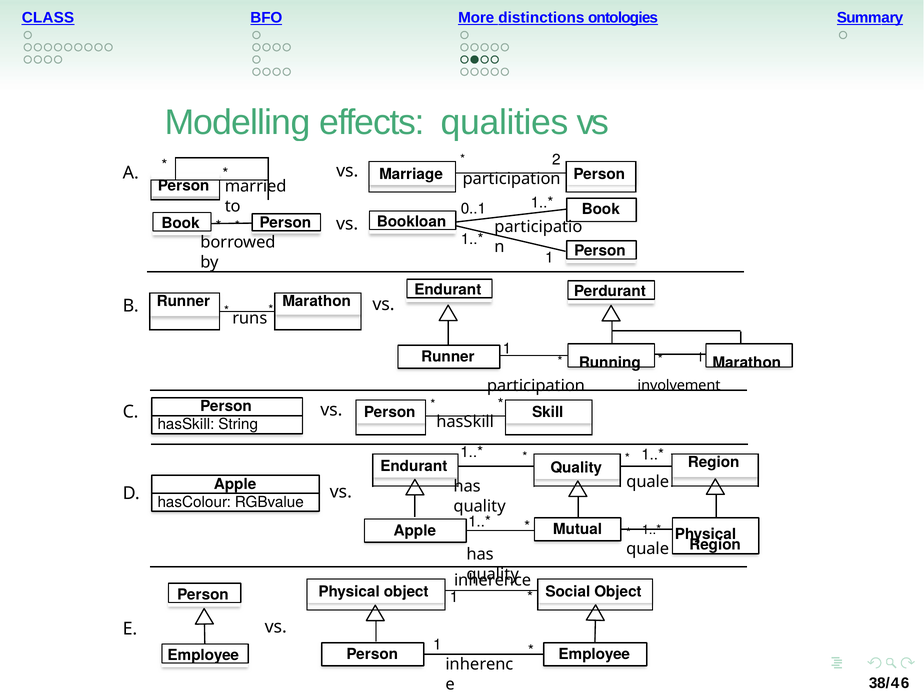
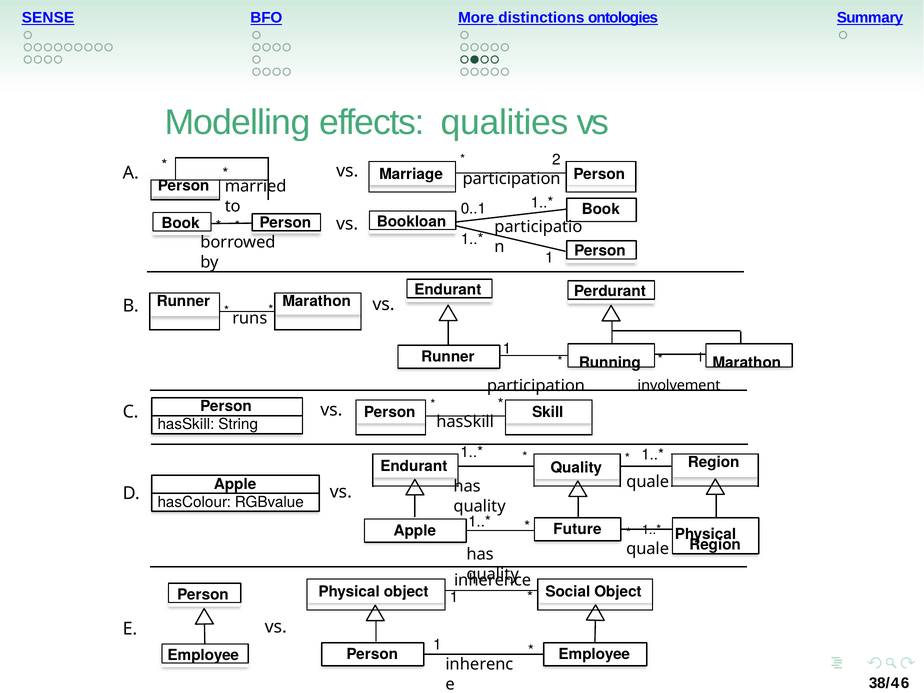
CLASS: CLASS -> SENSE
Mutual: Mutual -> Future
